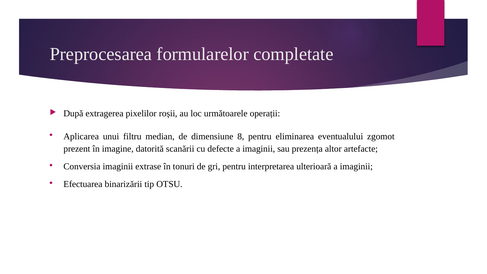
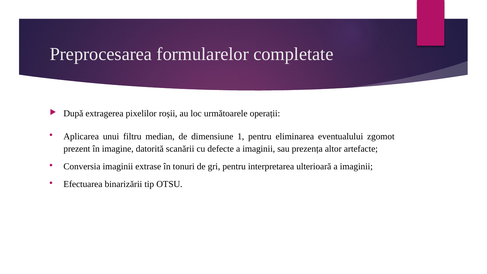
8: 8 -> 1
